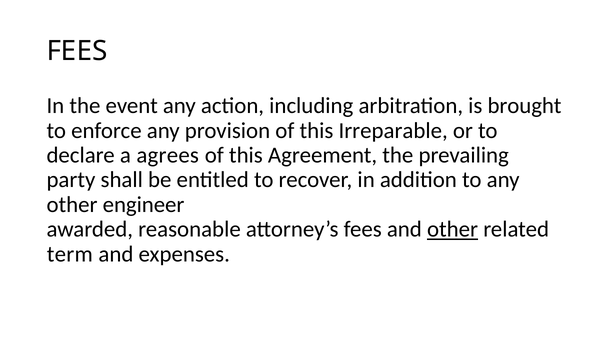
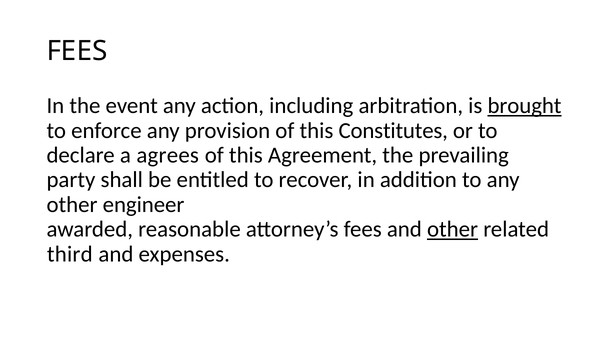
brought underline: none -> present
Irreparable: Irreparable -> Constitutes
term: term -> third
